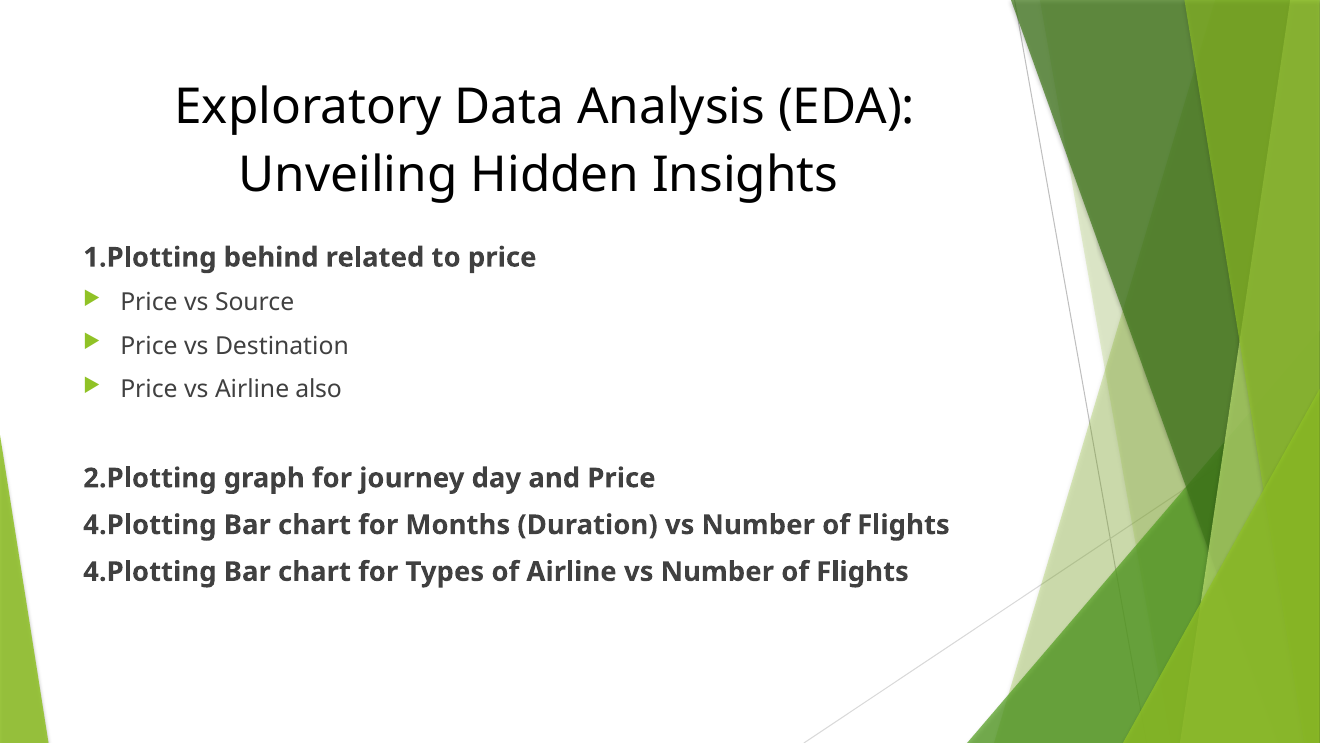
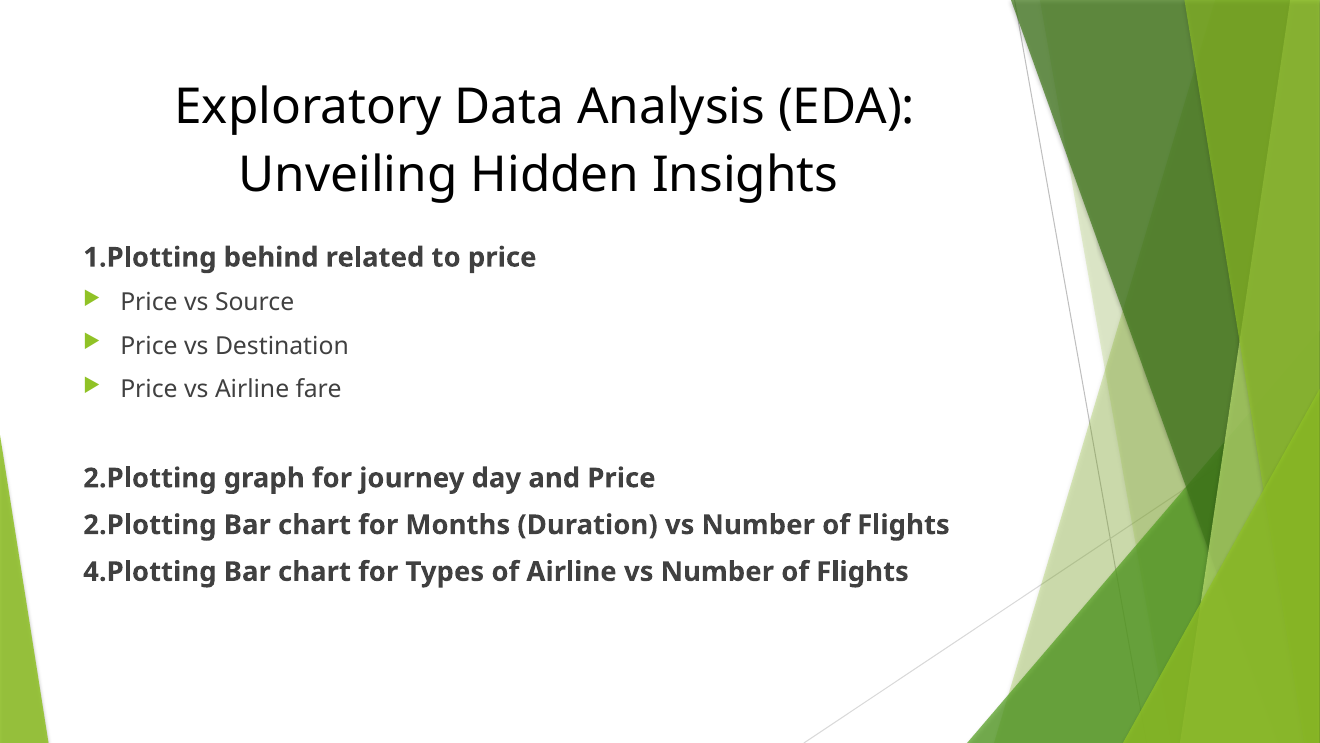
also: also -> fare
4.Plotting at (150, 525): 4.Plotting -> 2.Plotting
